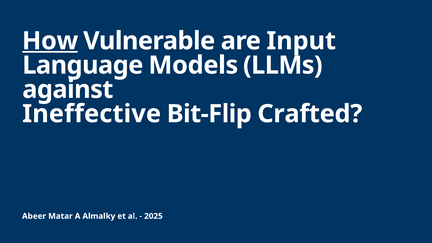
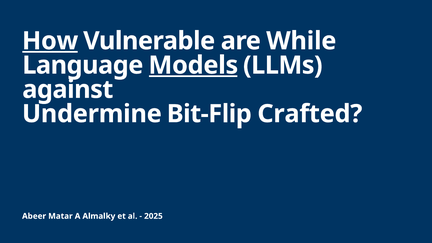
Input: Input -> While
Models underline: none -> present
Ineffective: Ineffective -> Undermine
